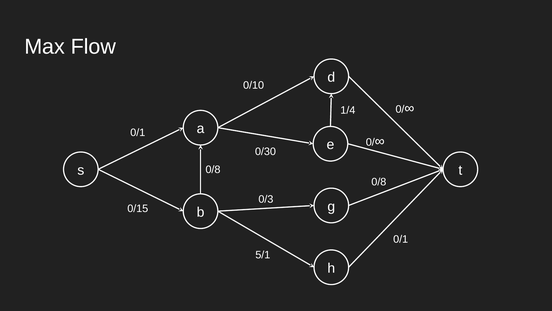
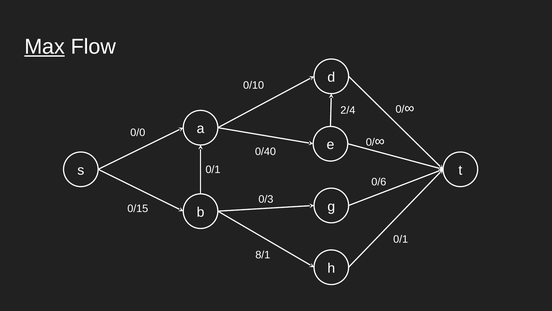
Max underline: none -> present
1/4: 1/4 -> 2/4
0/1 at (138, 132): 0/1 -> 0/0
0/30: 0/30 -> 0/40
0/8 at (213, 169): 0/8 -> 0/1
0/8 at (379, 182): 0/8 -> 0/6
5/1: 5/1 -> 8/1
